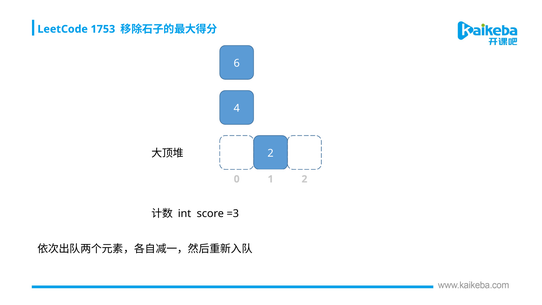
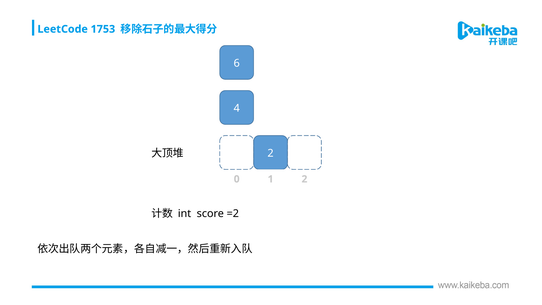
=3: =3 -> =2
